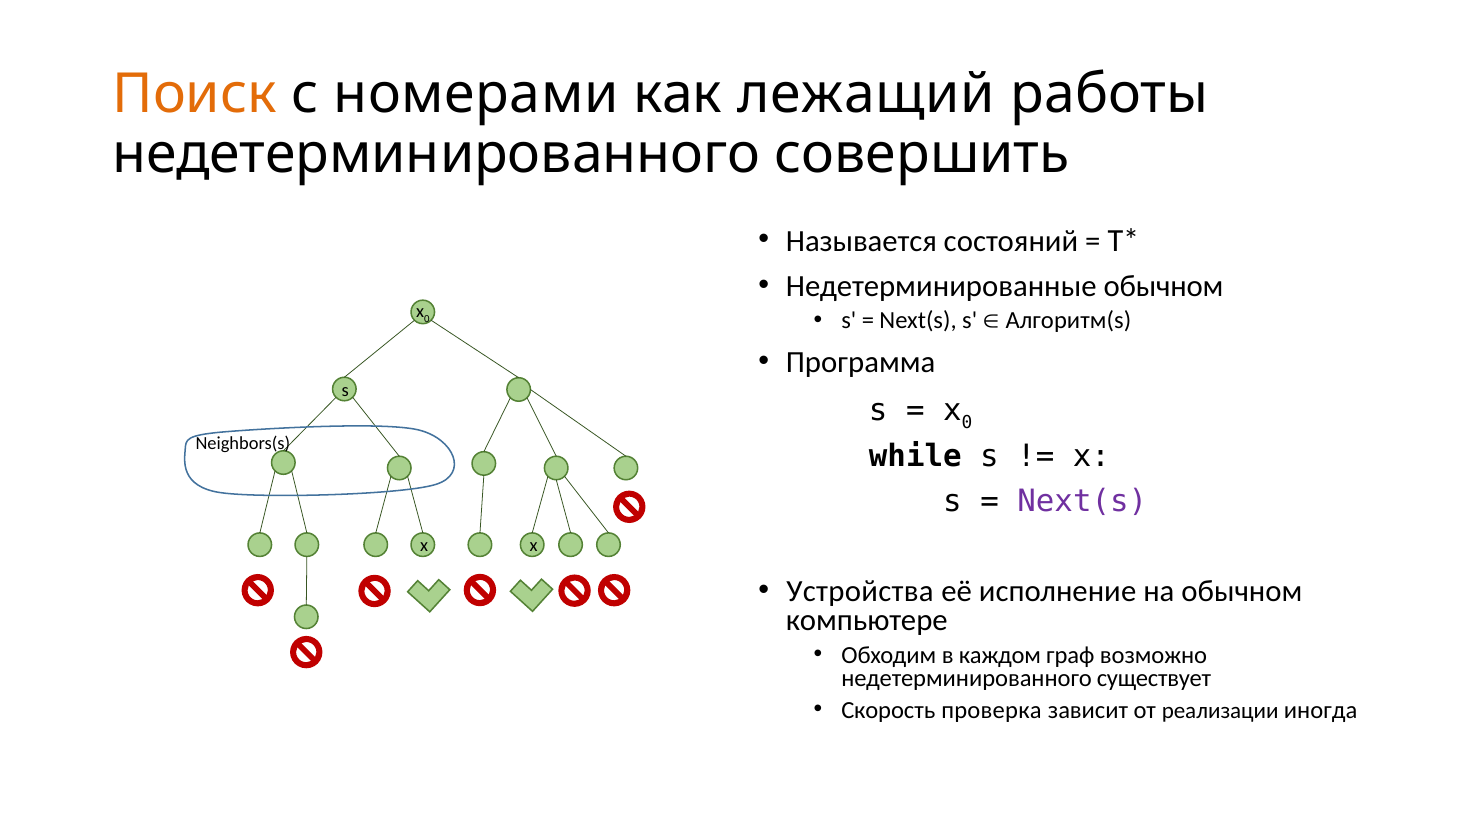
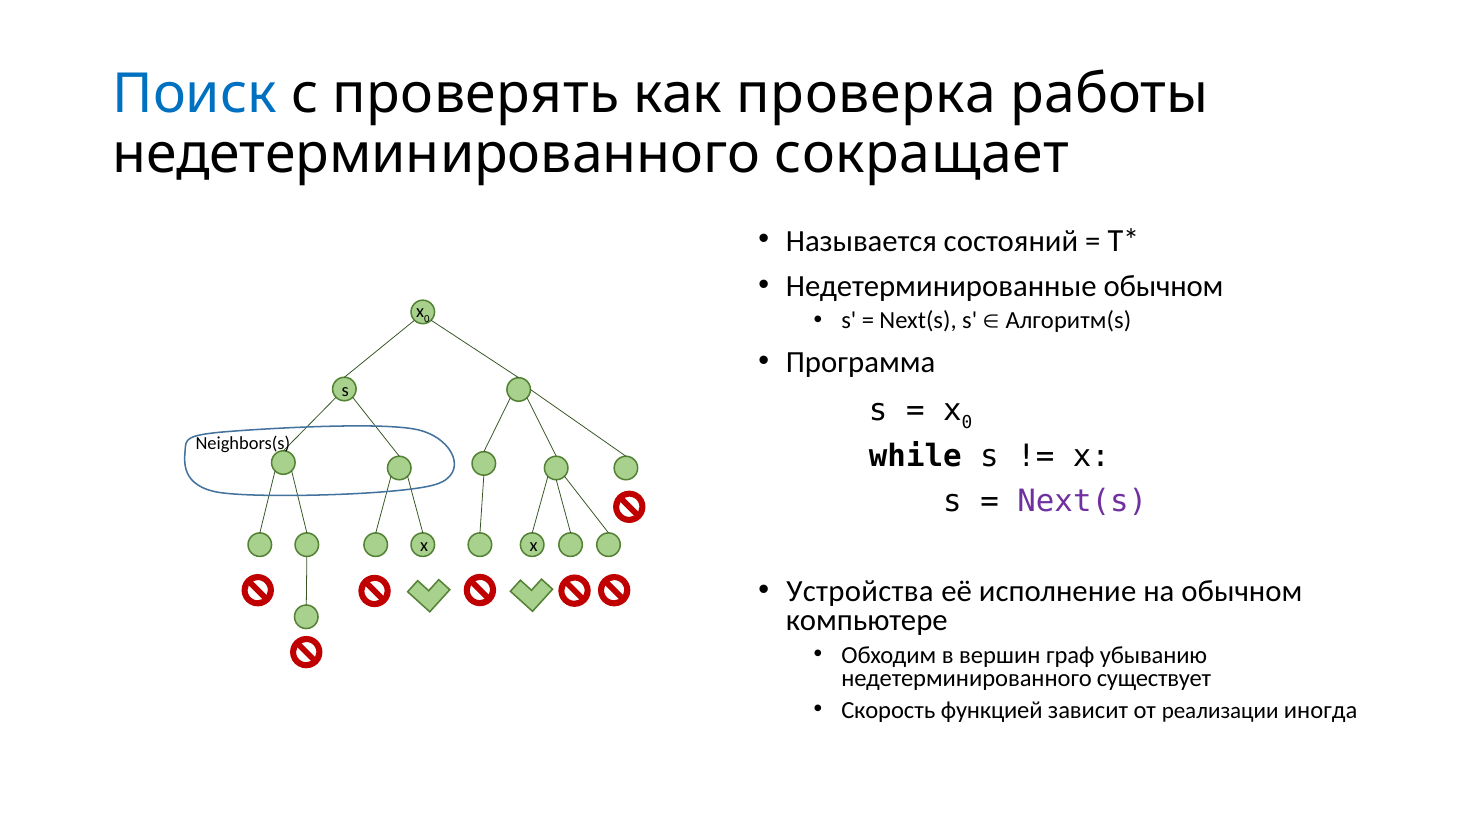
Поиск colour: orange -> blue
номерами: номерами -> проверять
лежащий: лежащий -> проверка
совершить: совершить -> сокращает
каждом: каждом -> вершин
возможно: возможно -> убыванию
проверка: проверка -> функцией
